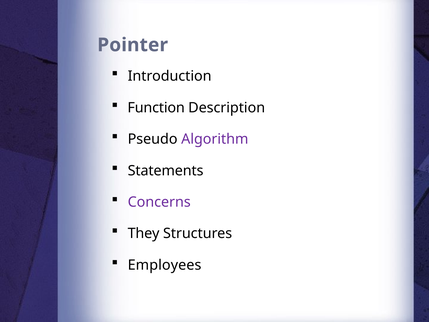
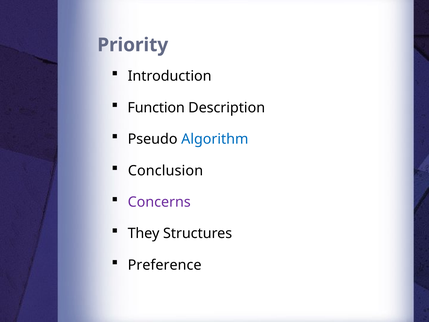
Pointer: Pointer -> Priority
Algorithm colour: purple -> blue
Statements: Statements -> Conclusion
Employees: Employees -> Preference
